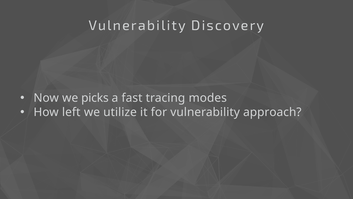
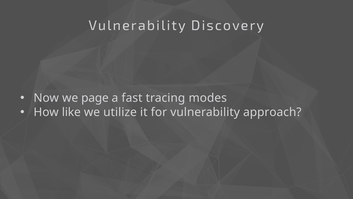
picks: picks -> page
left: left -> like
